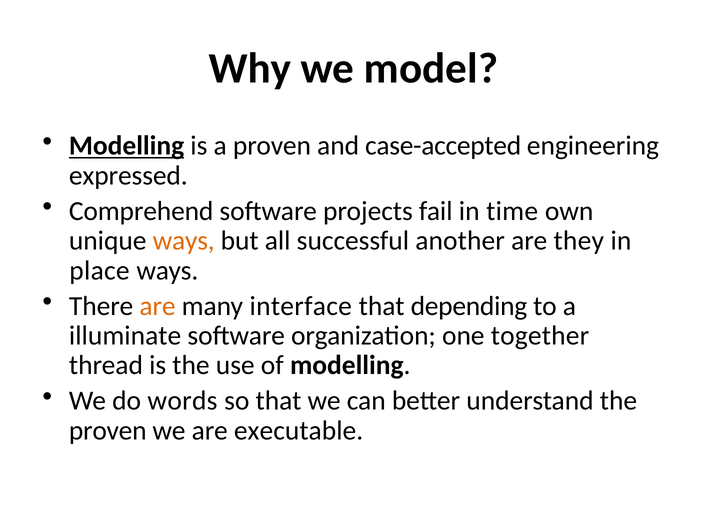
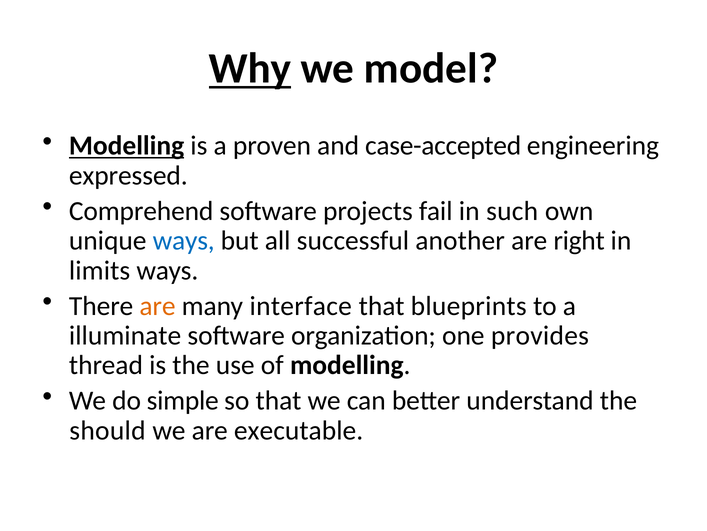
Why underline: none -> present
time: time -> such
ways at (184, 240) colour: orange -> blue
they: they -> right
place: place -> limits
depending: depending -> blueprints
together: together -> provides
words: words -> simple
proven at (108, 430): proven -> should
